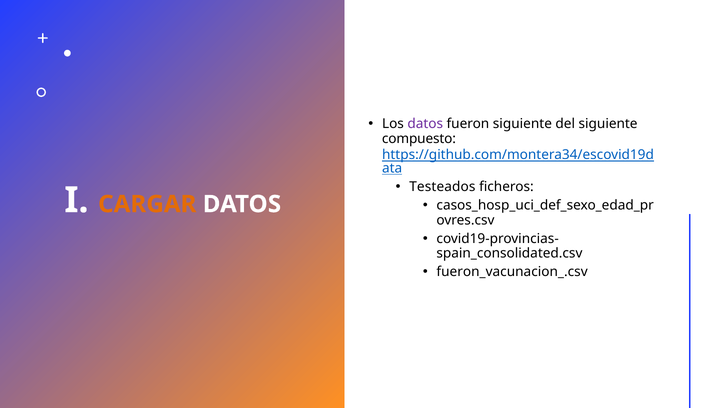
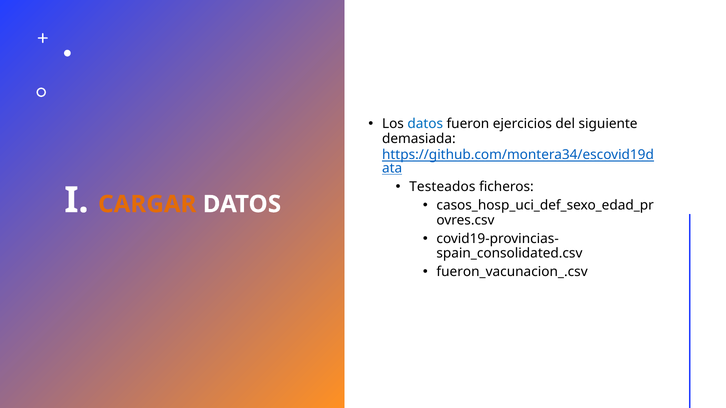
datos at (425, 124) colour: purple -> blue
fueron siguiente: siguiente -> ejercicios
compuesto: compuesto -> demasiada
